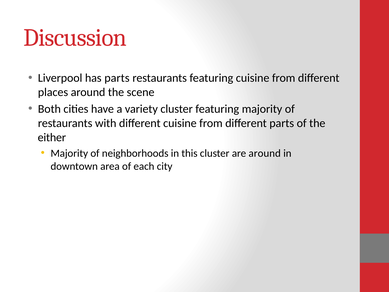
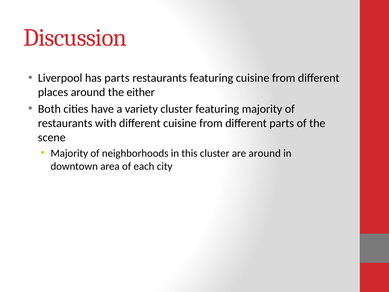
scene: scene -> either
either: either -> scene
